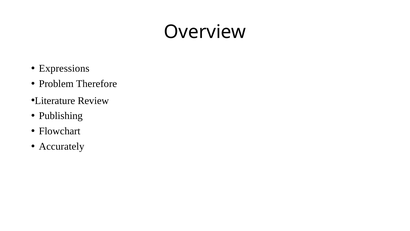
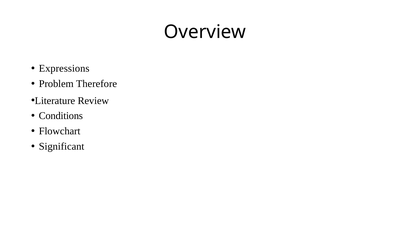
Publishing: Publishing -> Conditions
Accurately: Accurately -> Significant
